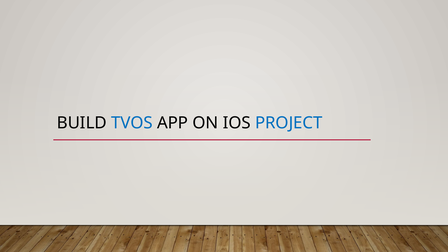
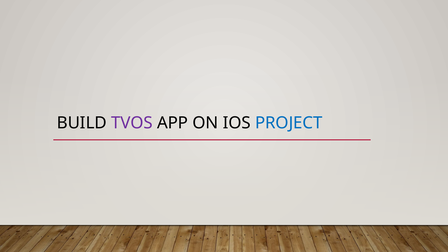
TVOS colour: blue -> purple
